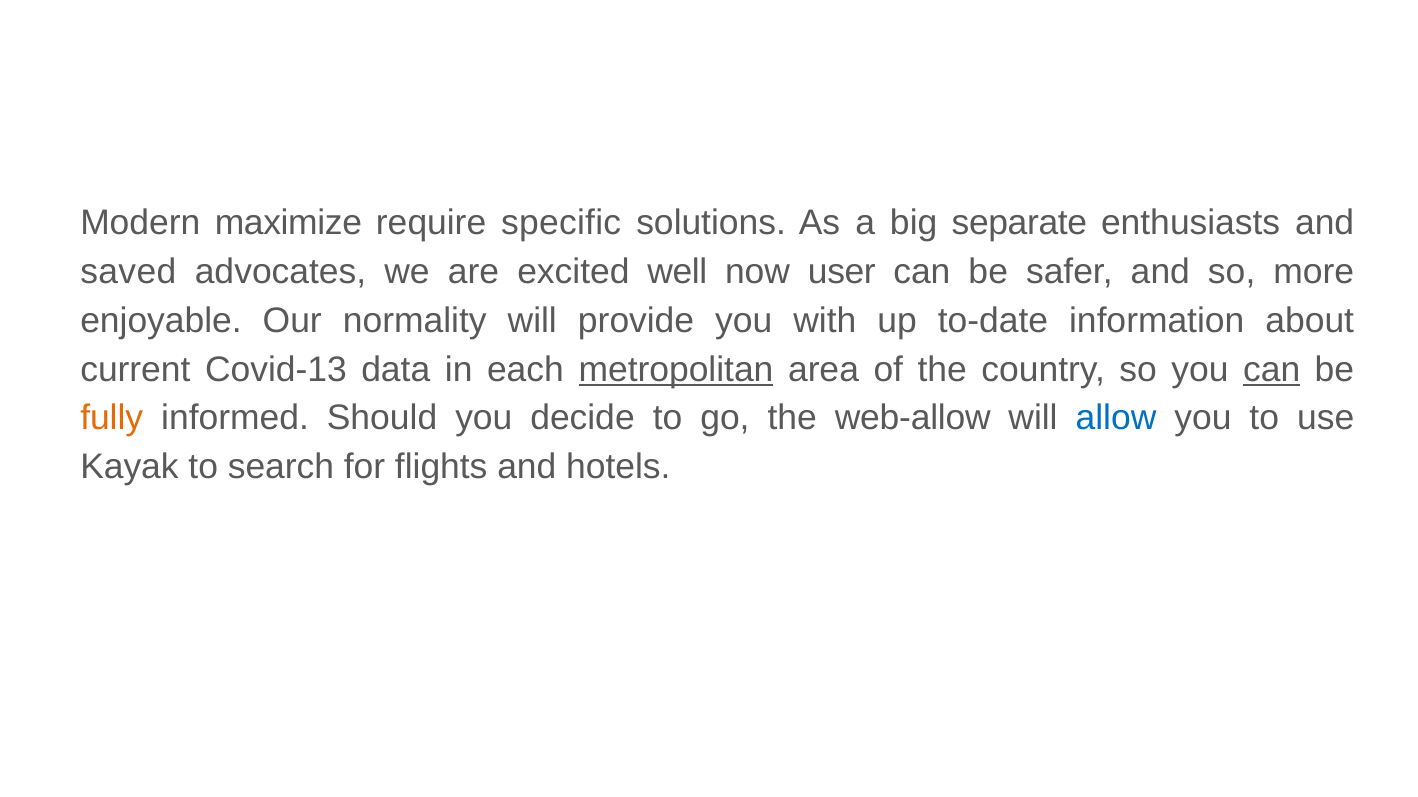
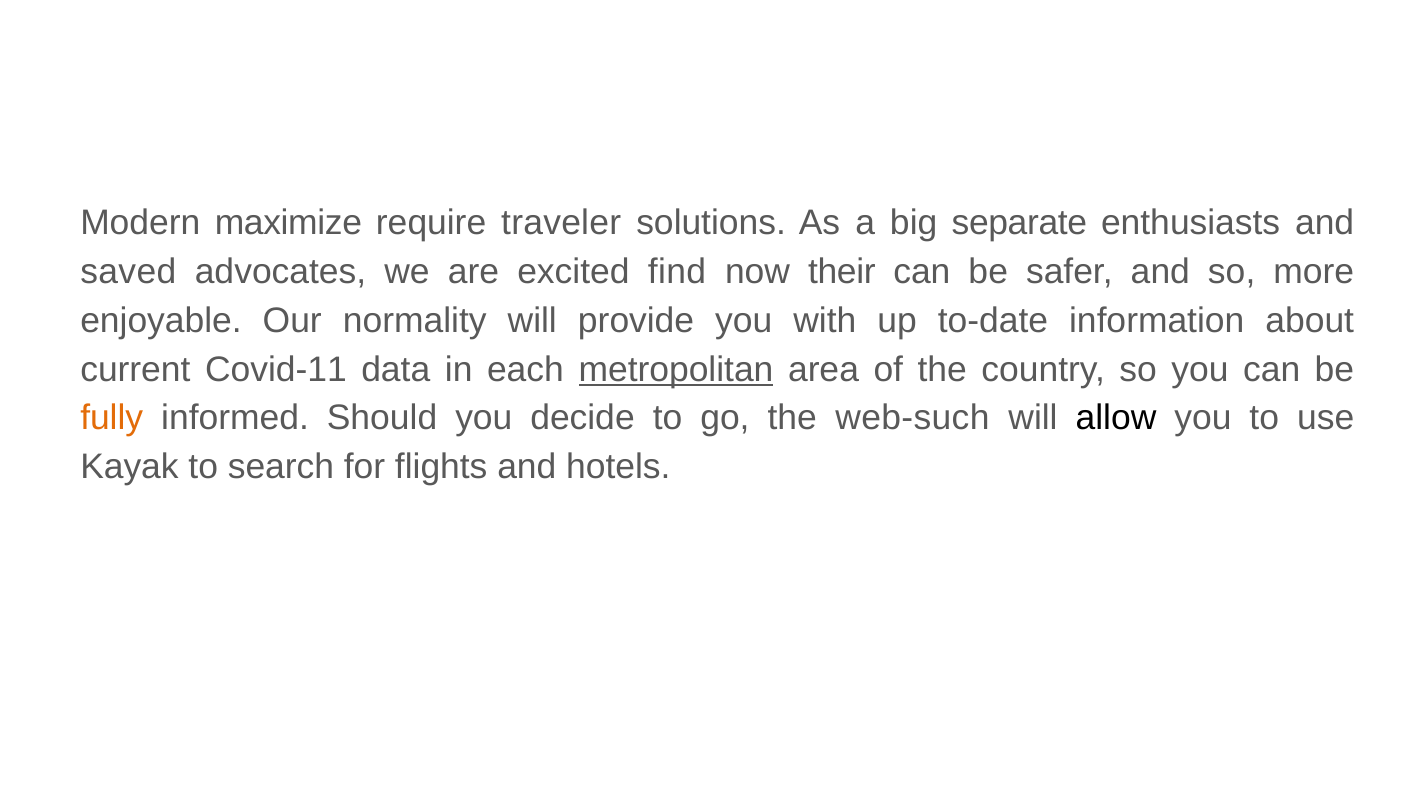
specific: specific -> traveler
well: well -> find
user: user -> their
Covid-13: Covid-13 -> Covid-11
can at (1272, 370) underline: present -> none
web-allow: web-allow -> web-such
allow colour: blue -> black
